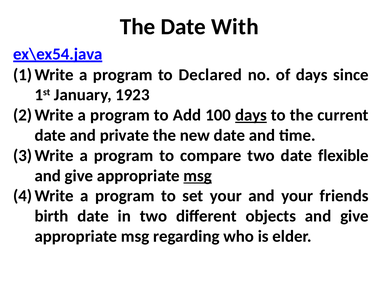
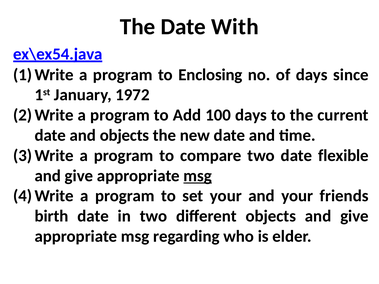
Declared: Declared -> Enclosing
1923: 1923 -> 1972
days at (251, 115) underline: present -> none
and private: private -> objects
